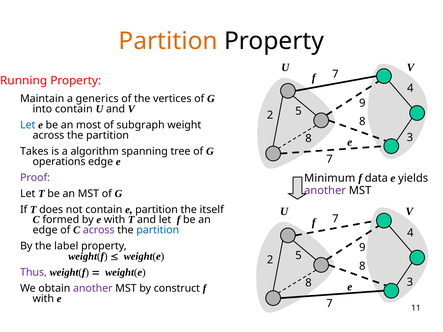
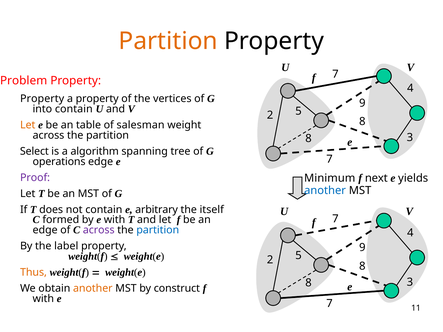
Running: Running -> Problem
Maintain at (42, 99): Maintain -> Property
a generics: generics -> property
Let at (28, 125) colour: blue -> orange
most: most -> table
subgraph: subgraph -> salesman
Takes: Takes -> Select
data: data -> next
another at (325, 191) colour: purple -> blue
e partition: partition -> arbitrary
Thus colour: purple -> orange
another at (93, 289) colour: purple -> orange
